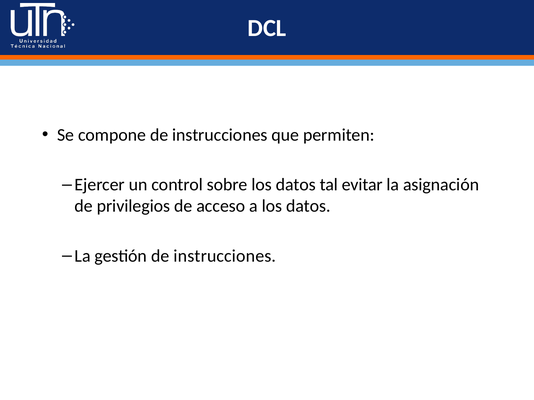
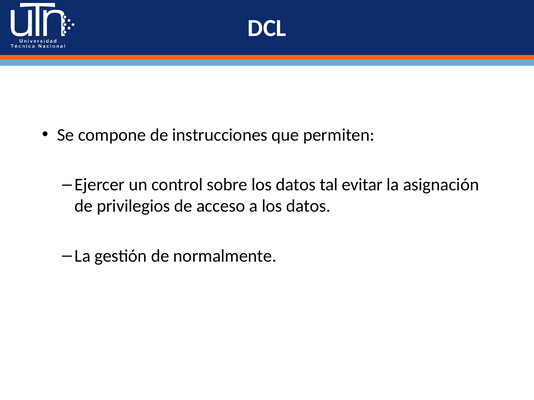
gestión de instrucciones: instrucciones -> normalmente
